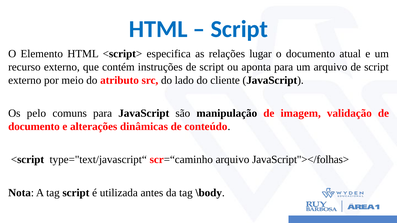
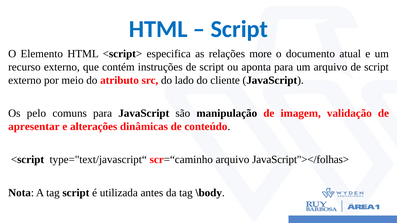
lugar: lugar -> more
documento at (34, 127): documento -> apresentar
